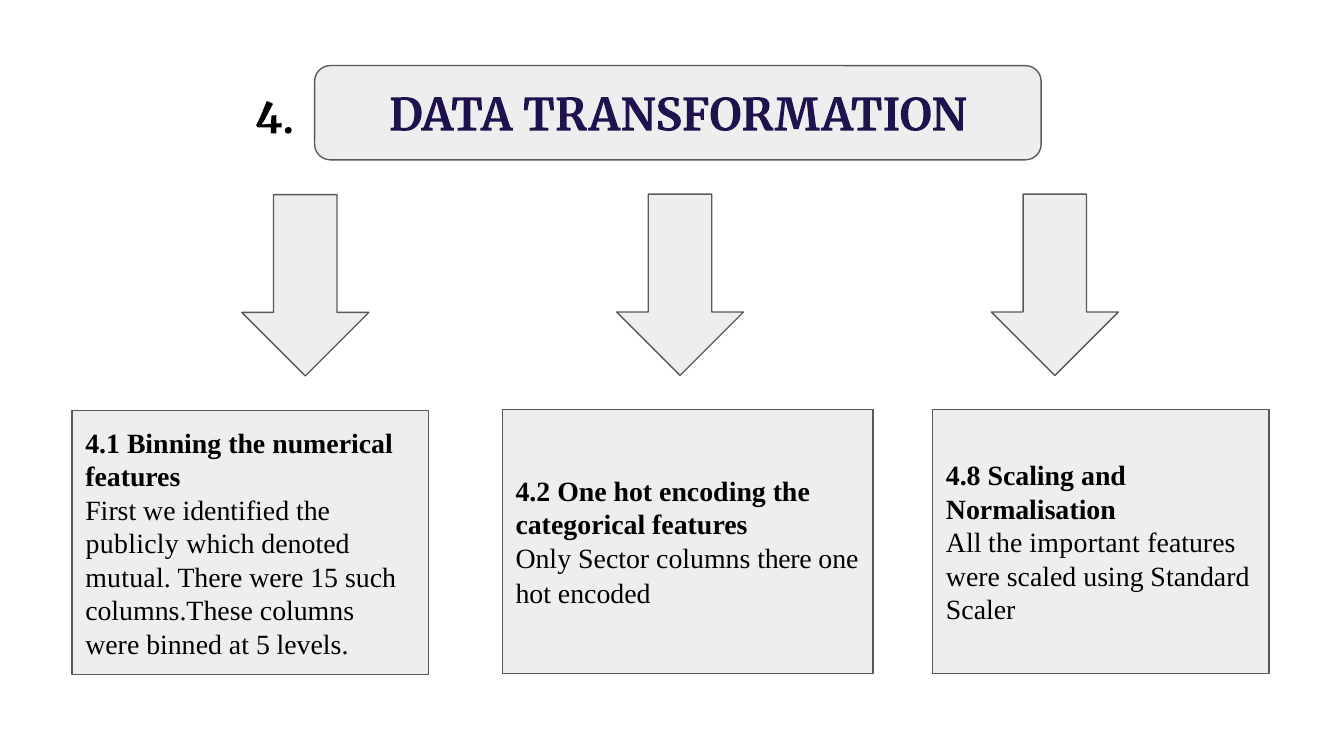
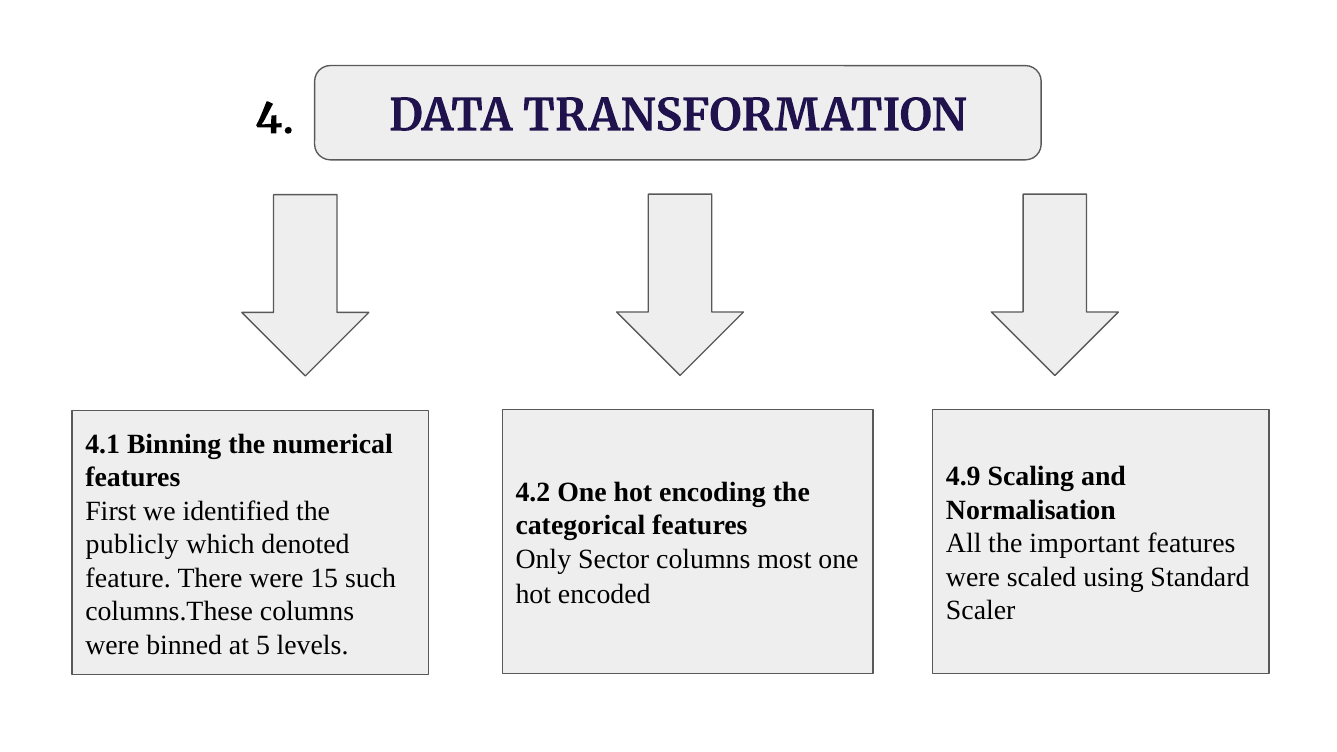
4.8: 4.8 -> 4.9
columns there: there -> most
mutual: mutual -> feature
